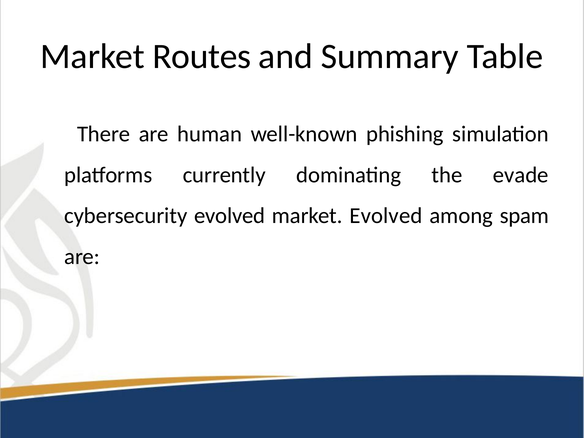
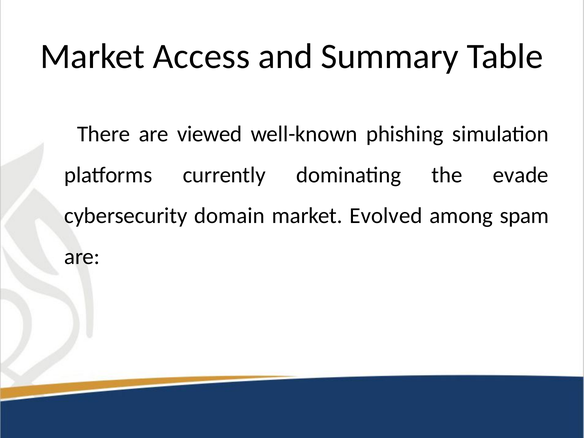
Routes: Routes -> Access
human: human -> viewed
cybersecurity evolved: evolved -> domain
